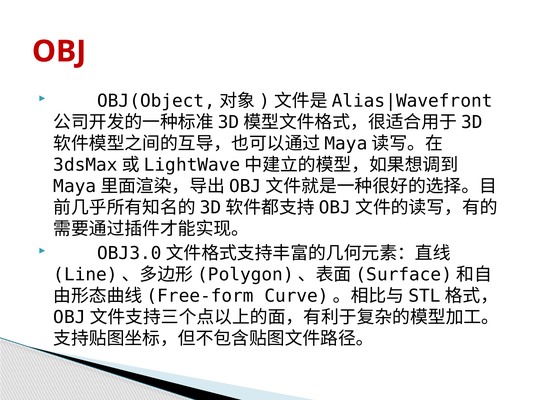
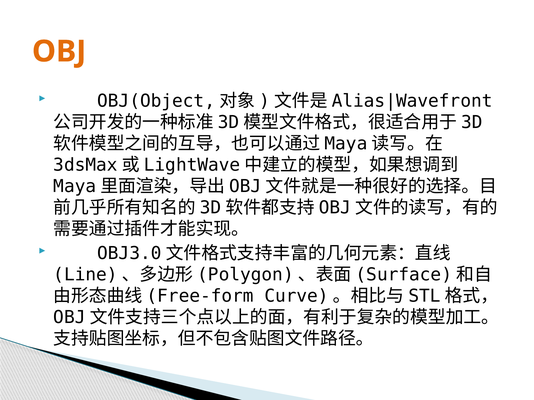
OBJ colour: red -> orange
